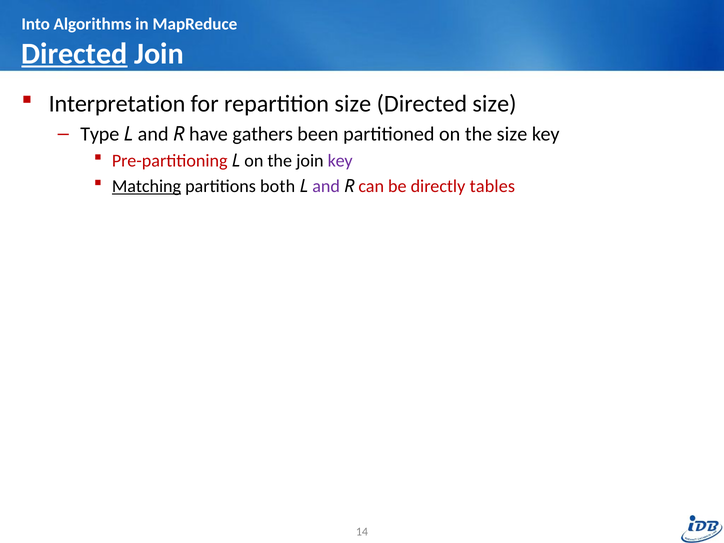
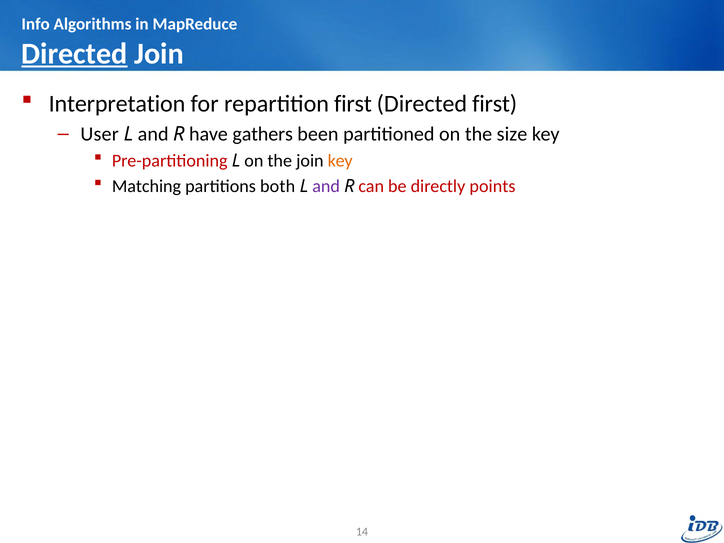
Into: Into -> Info
repartition size: size -> first
Directed size: size -> first
Type: Type -> User
key at (340, 161) colour: purple -> orange
Matching underline: present -> none
tables: tables -> points
